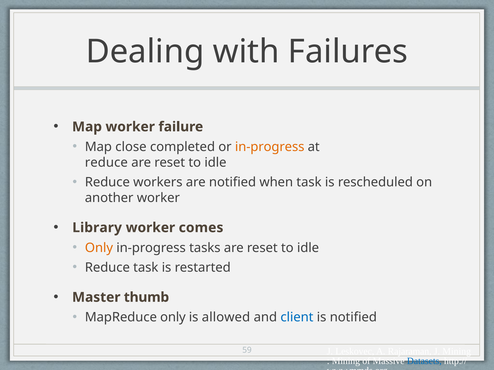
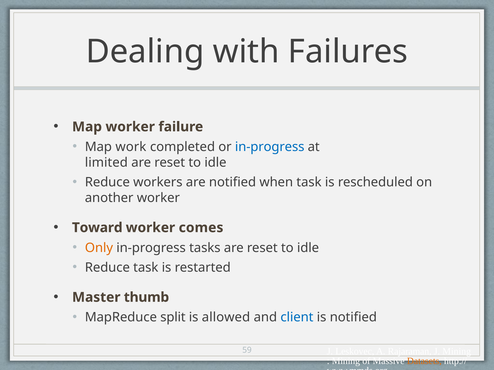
close: close -> work
in-progress at (270, 147) colour: orange -> blue
reduce at (106, 163): reduce -> limited
Library: Library -> Toward
MapReduce only: only -> split
Datasets colour: blue -> orange
